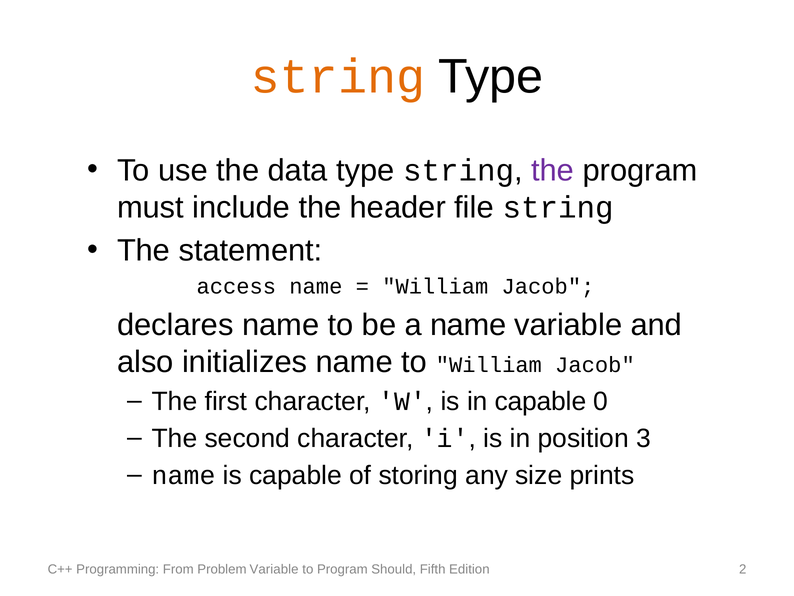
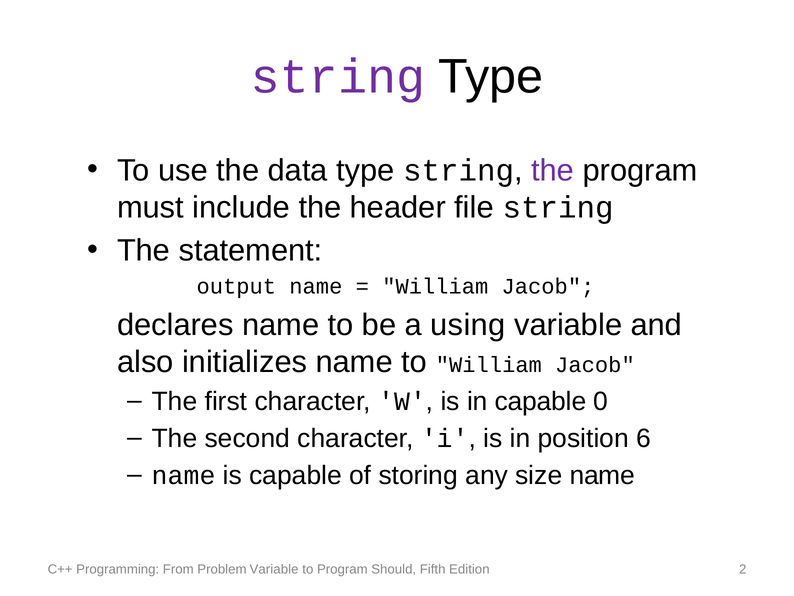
string at (338, 77) colour: orange -> purple
access: access -> output
a name: name -> using
3: 3 -> 6
size prints: prints -> name
